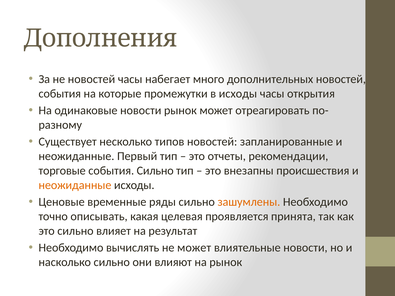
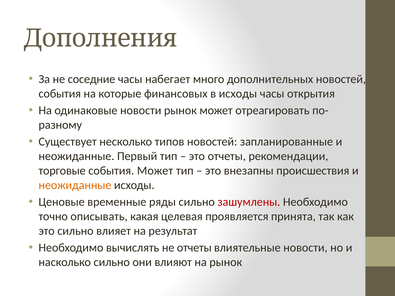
не новостей: новостей -> соседние
промежутки: промежутки -> финансовых
события Сильно: Сильно -> Может
зашумлены colour: orange -> red
не может: может -> отчеты
